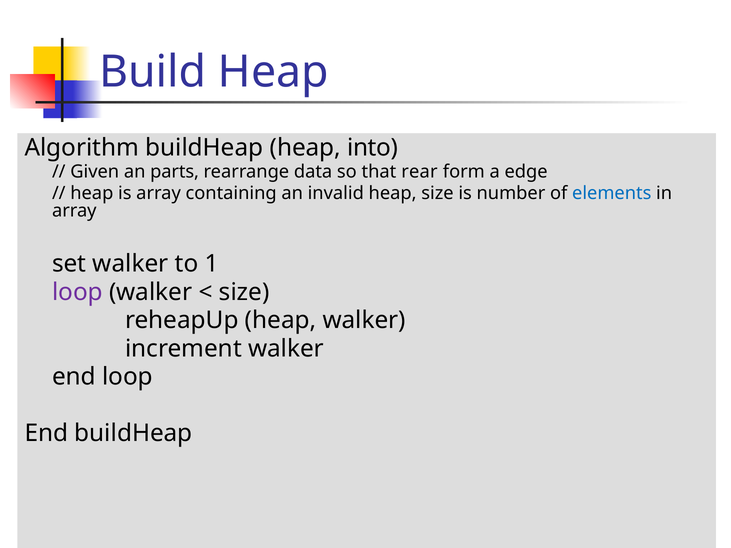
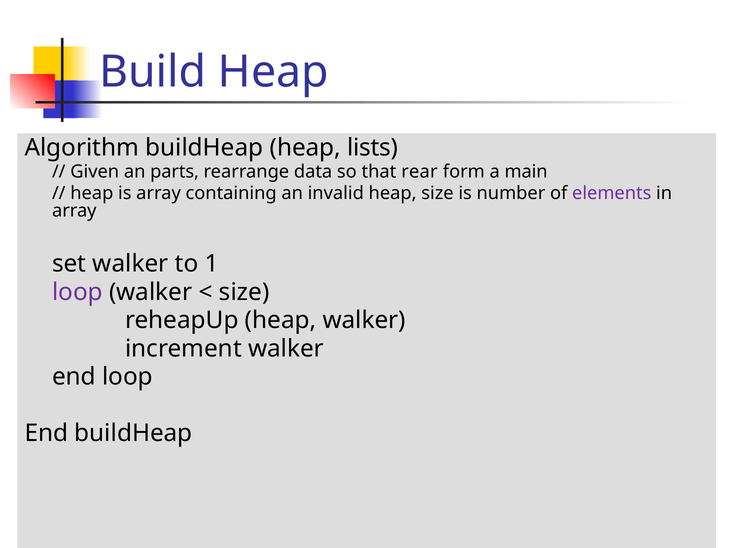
into: into -> lists
edge: edge -> main
elements colour: blue -> purple
